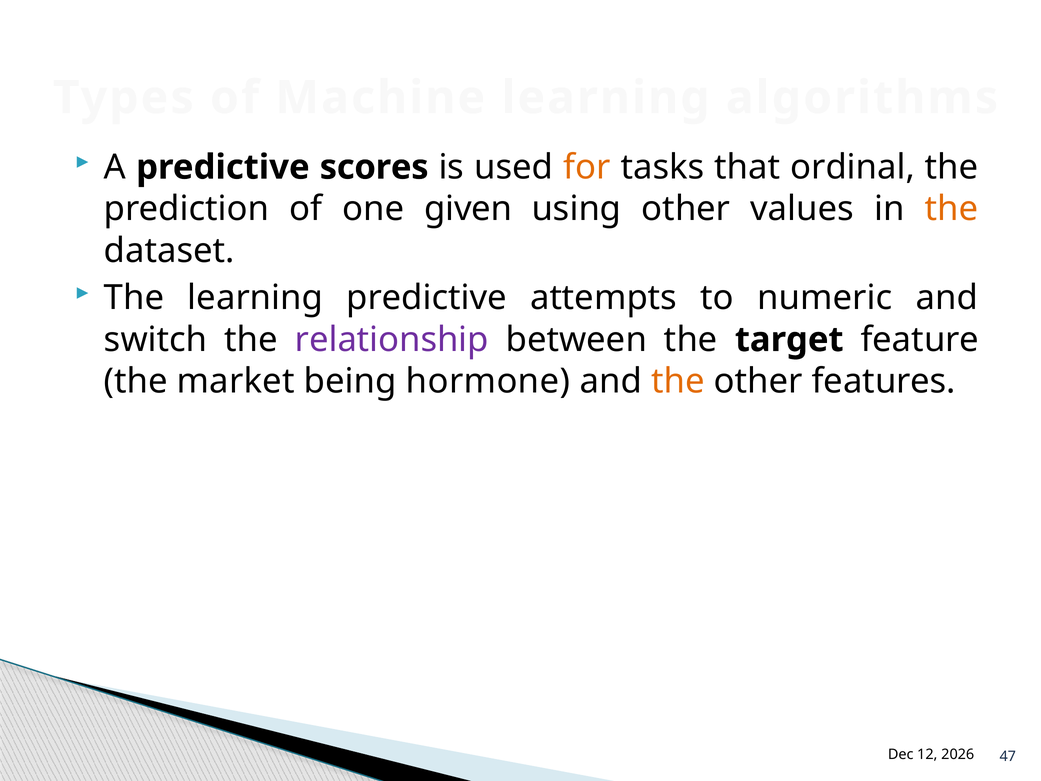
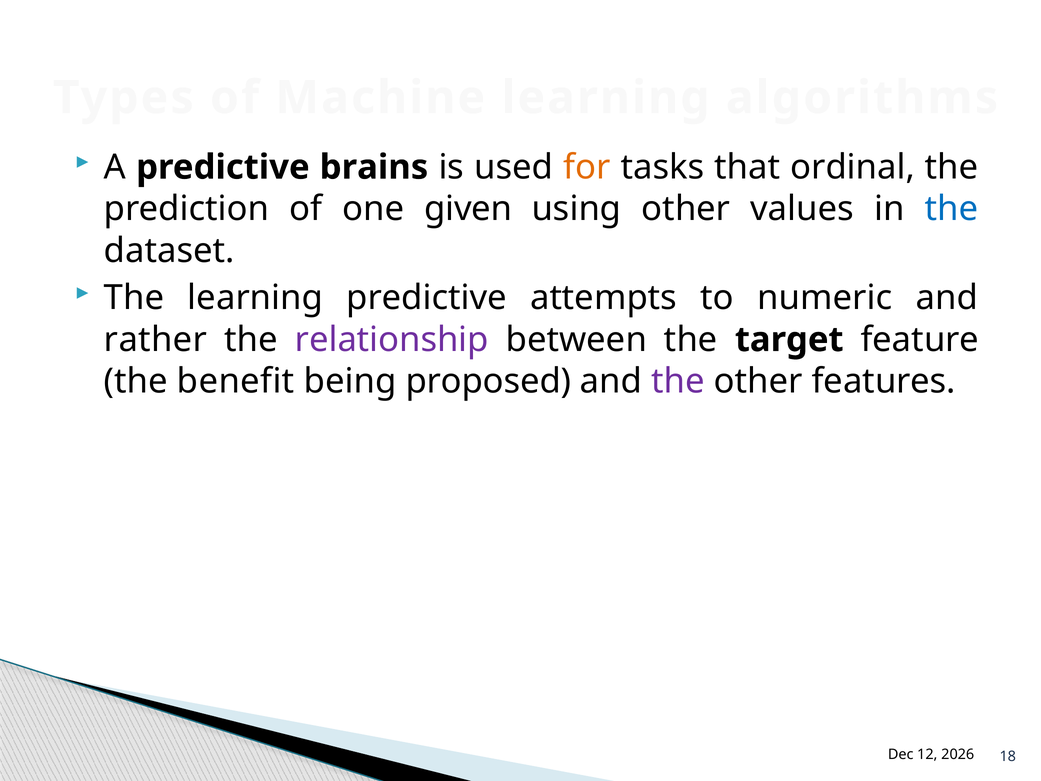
scores: scores -> brains
the at (951, 209) colour: orange -> blue
switch: switch -> rather
market: market -> benefit
hormone: hormone -> proposed
the at (678, 381) colour: orange -> purple
47: 47 -> 18
